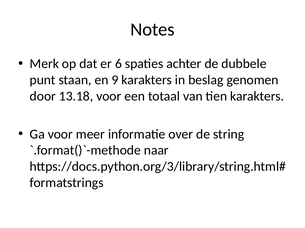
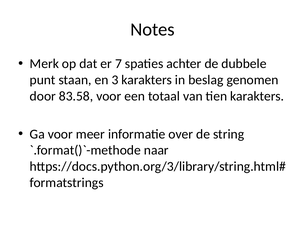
6: 6 -> 7
9: 9 -> 3
13.18: 13.18 -> 83.58
